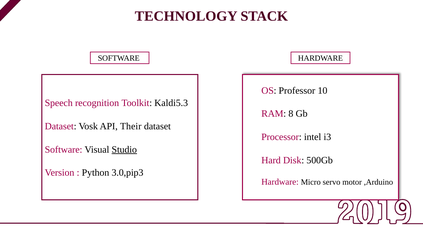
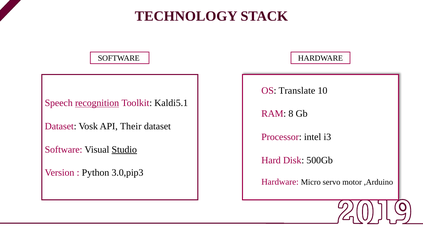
Professor: Professor -> Translate
recognition underline: none -> present
Kaldi5.3: Kaldi5.3 -> Kaldi5.1
